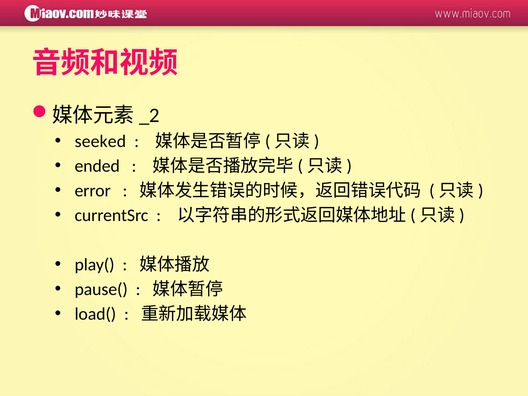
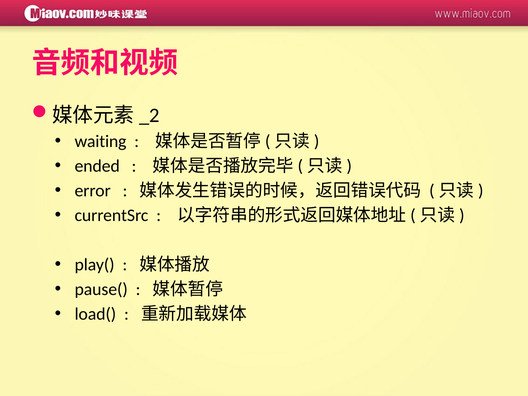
seeked: seeked -> waiting
